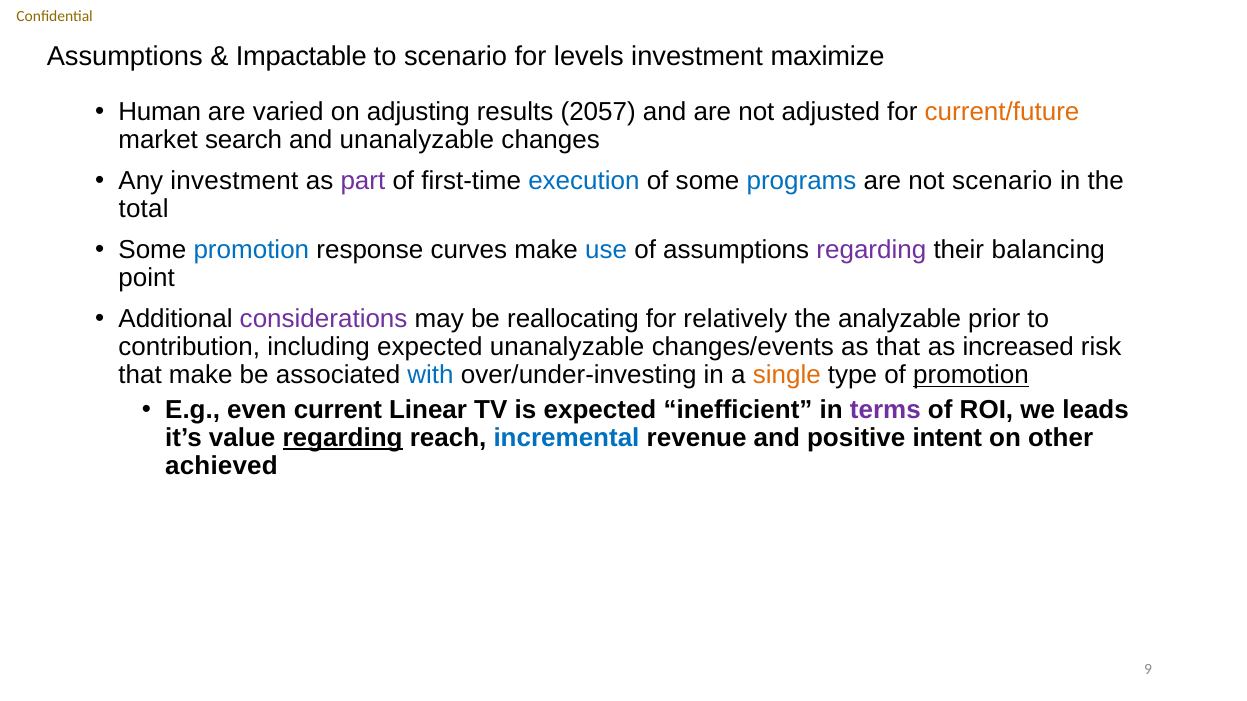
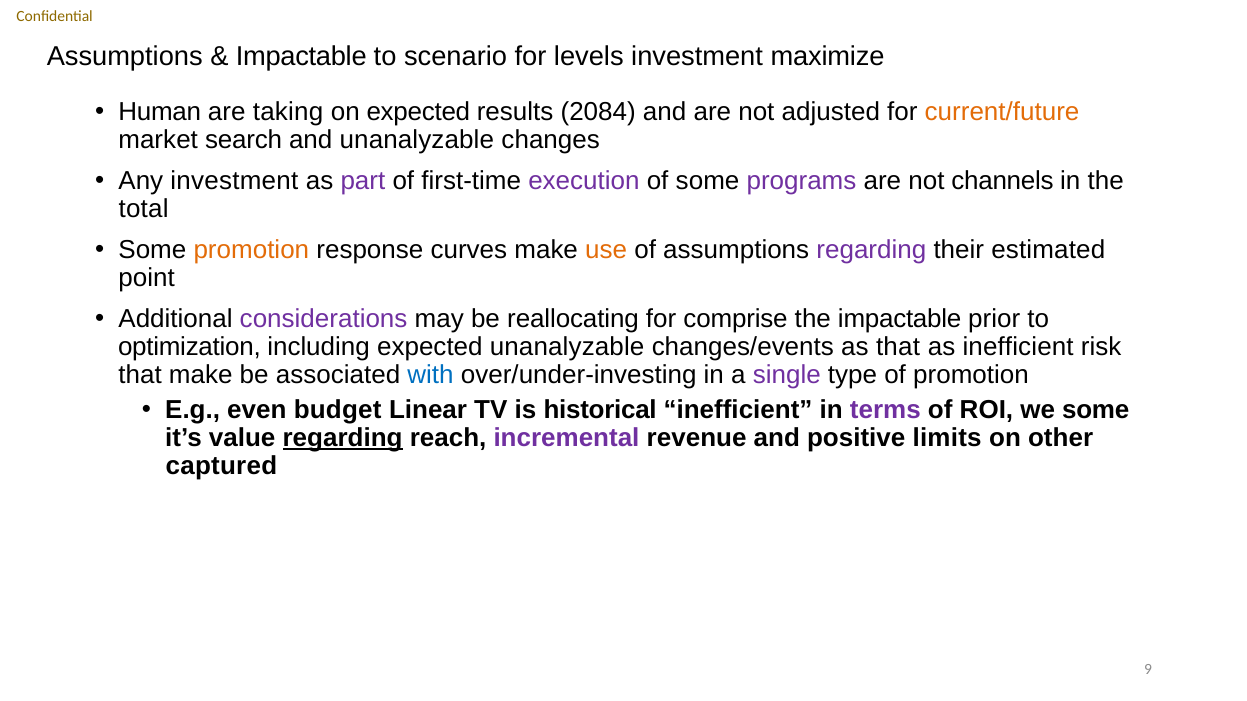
varied: varied -> taking
on adjusting: adjusting -> expected
2057: 2057 -> 2084
execution colour: blue -> purple
programs colour: blue -> purple
not scenario: scenario -> channels
promotion at (251, 250) colour: blue -> orange
use colour: blue -> orange
balancing: balancing -> estimated
relatively: relatively -> comprise
the analyzable: analyzable -> impactable
contribution: contribution -> optimization
as increased: increased -> inefficient
single colour: orange -> purple
promotion at (971, 376) underline: present -> none
current: current -> budget
is expected: expected -> historical
we leads: leads -> some
incremental colour: blue -> purple
intent: intent -> limits
achieved: achieved -> captured
